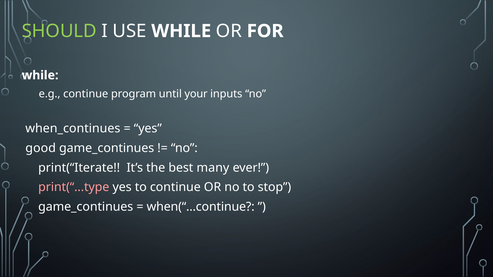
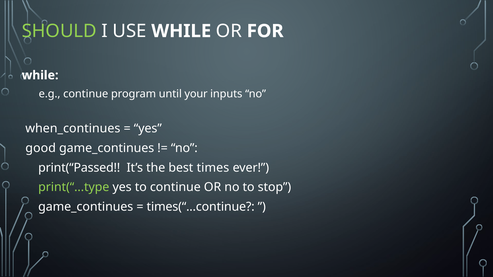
print(“Iterate: print(“Iterate -> print(“Passed
many: many -> times
print(“...type colour: pink -> light green
when(“...continue: when(“...continue -> times(“...continue
